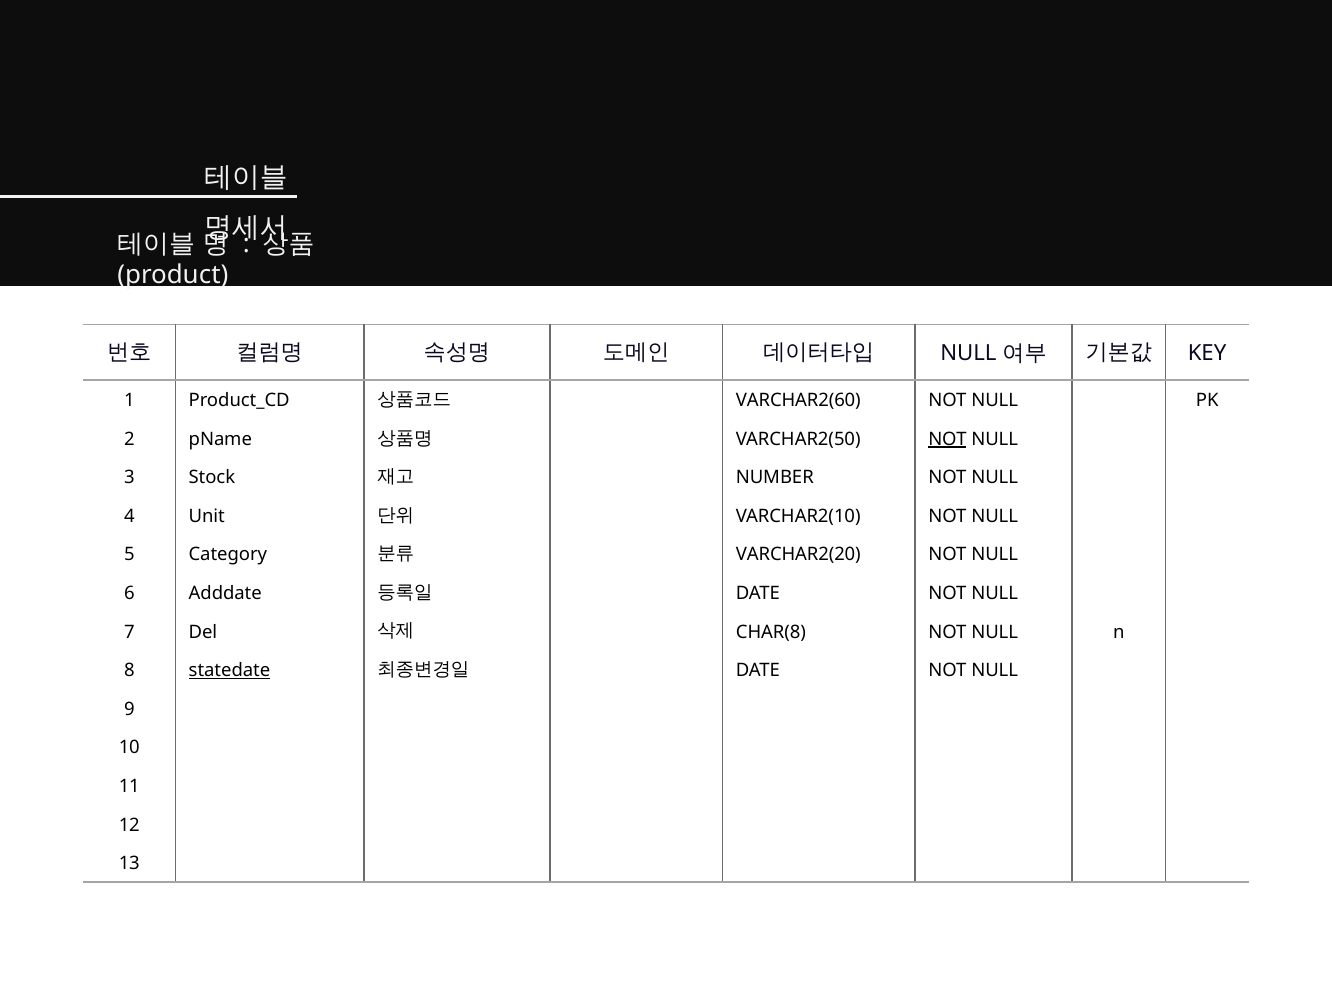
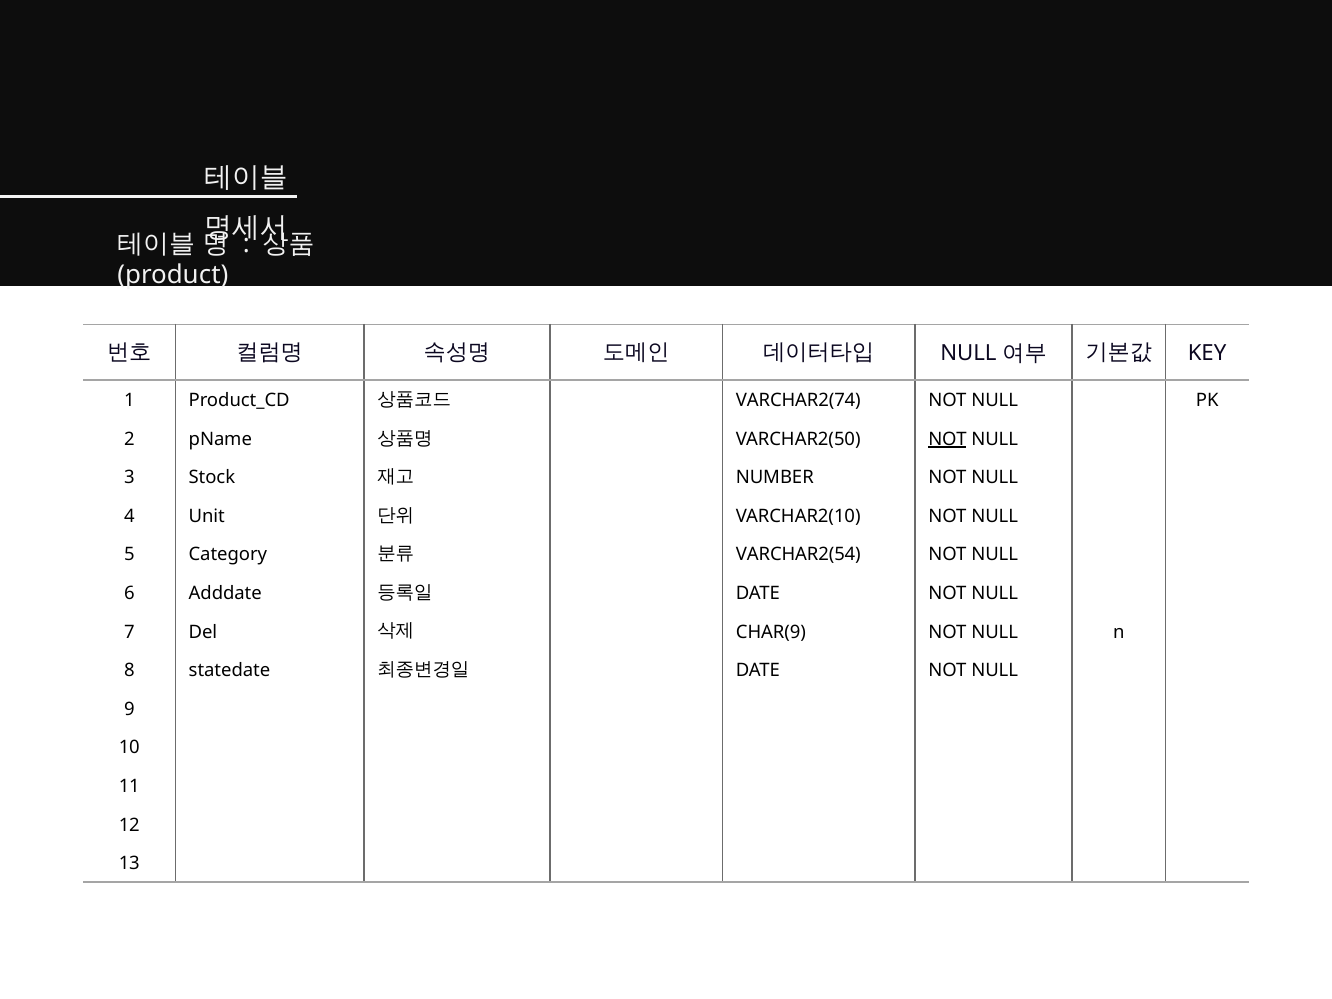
VARCHAR2(60: VARCHAR2(60 -> VARCHAR2(74
VARCHAR2(20: VARCHAR2(20 -> VARCHAR2(54
CHAR(8: CHAR(8 -> CHAR(9
statedate underline: present -> none
